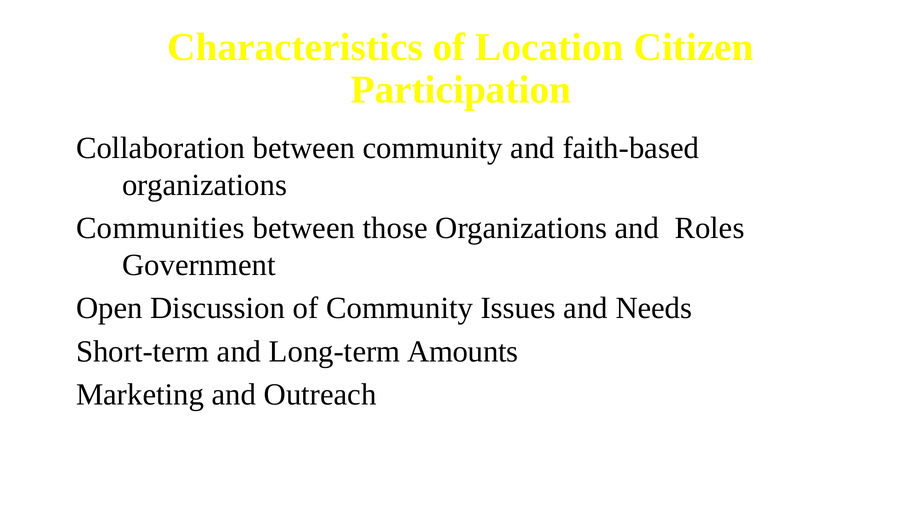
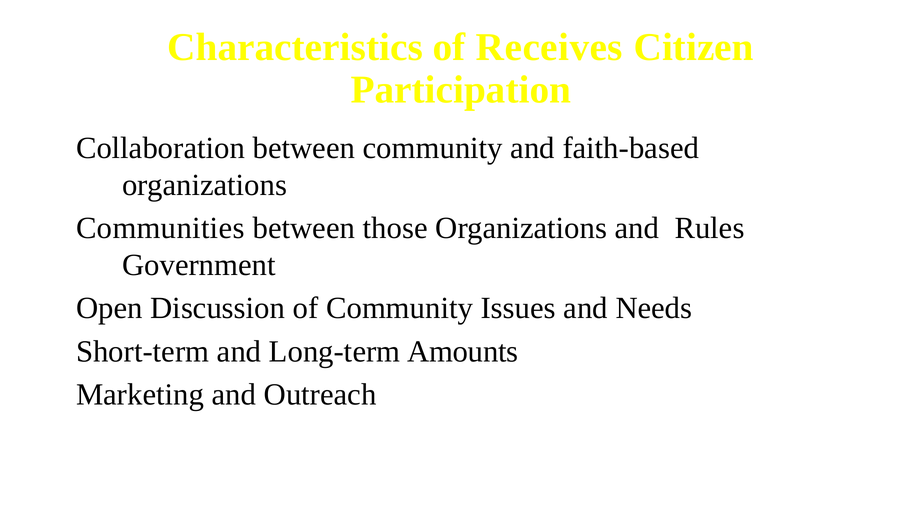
Location: Location -> Receives
Roles: Roles -> Rules
